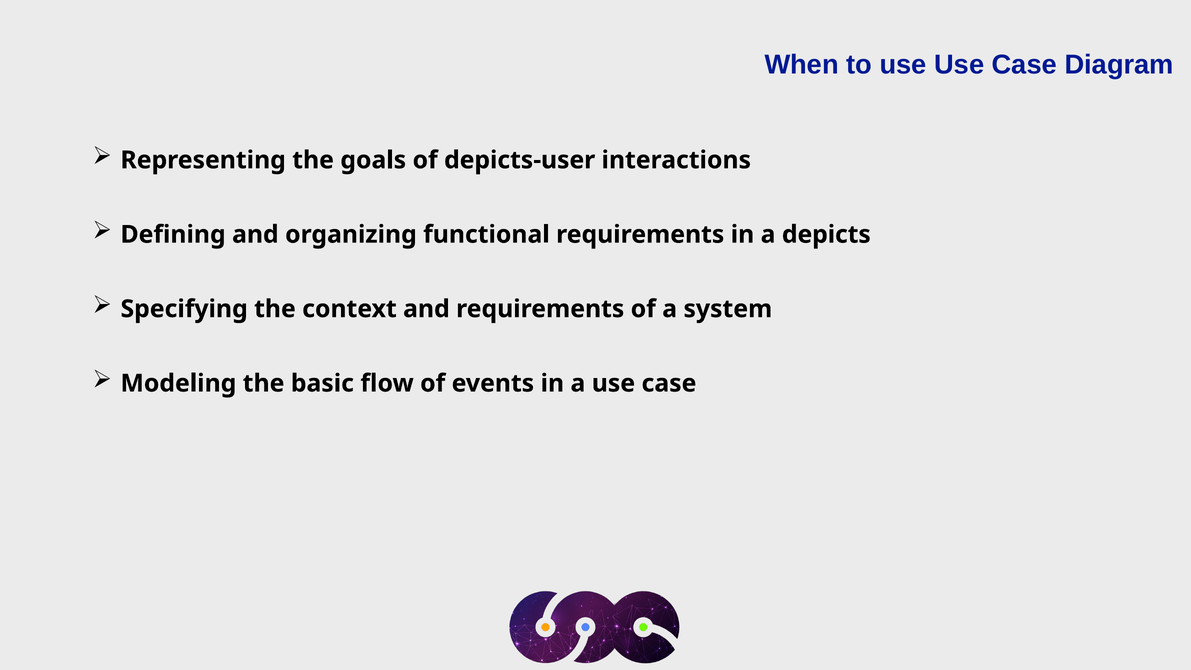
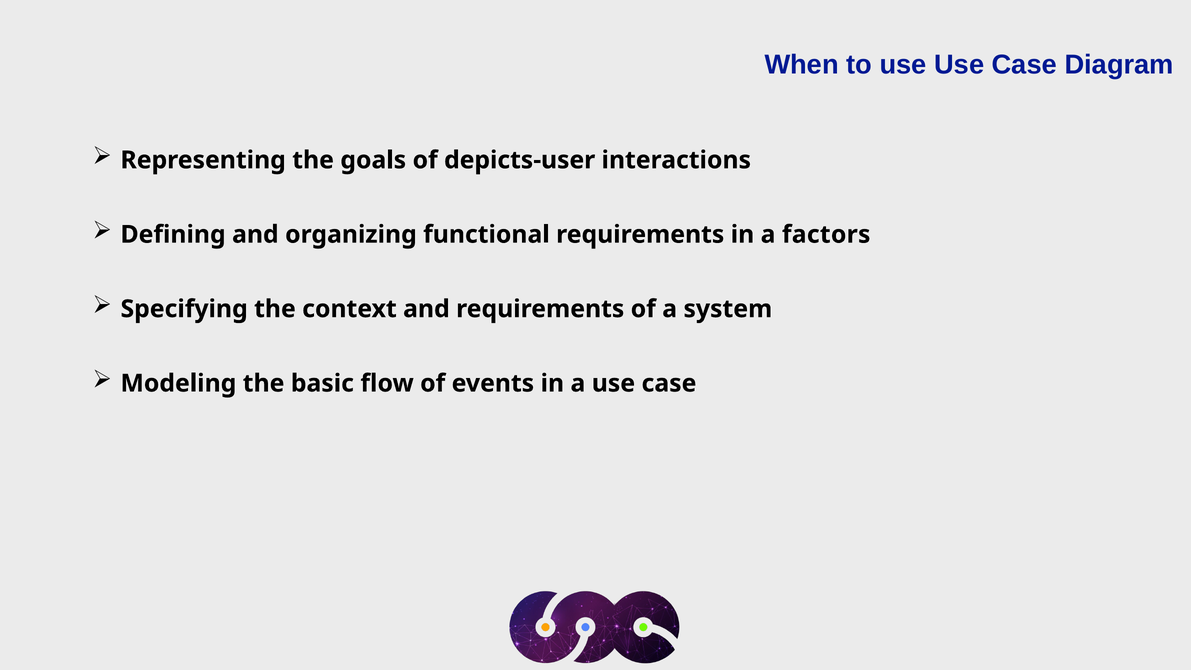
depicts: depicts -> factors
